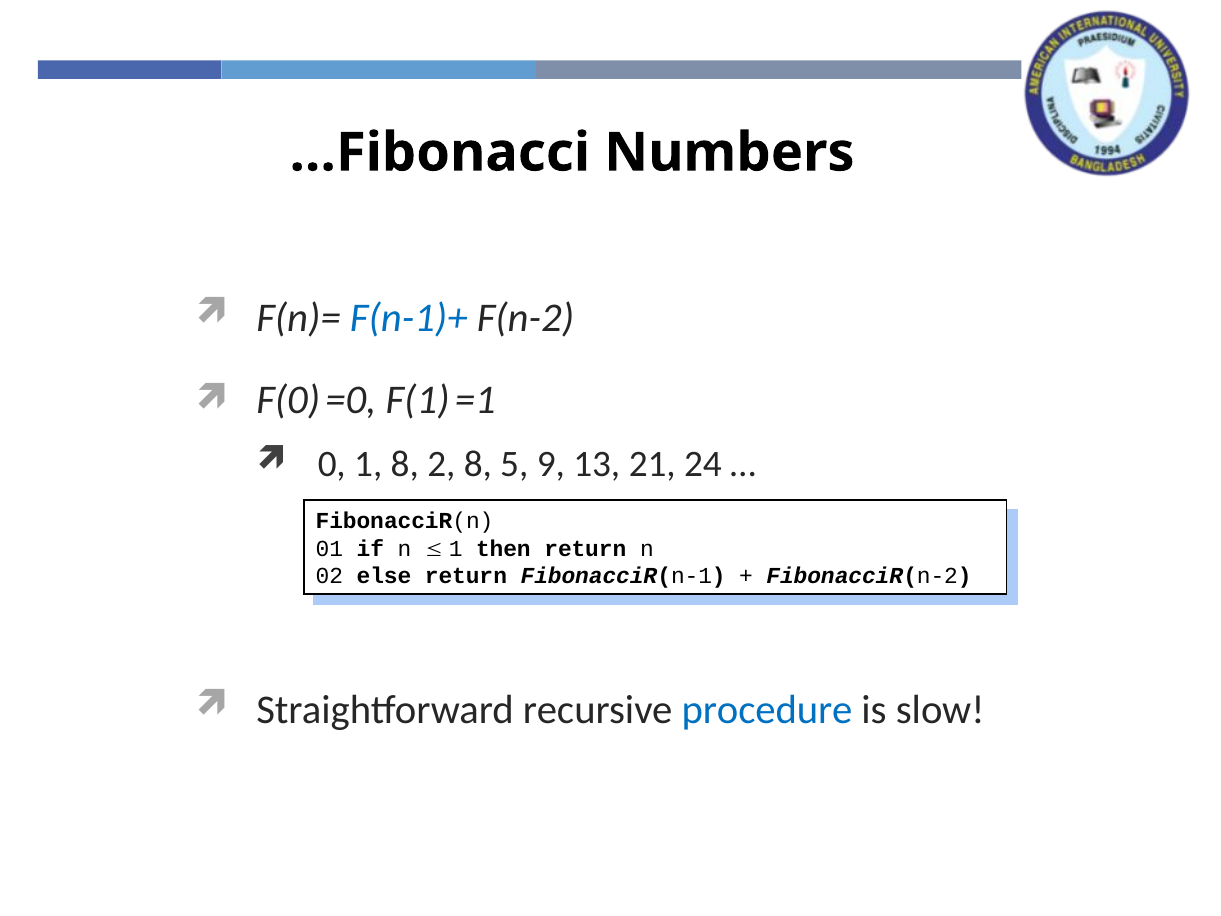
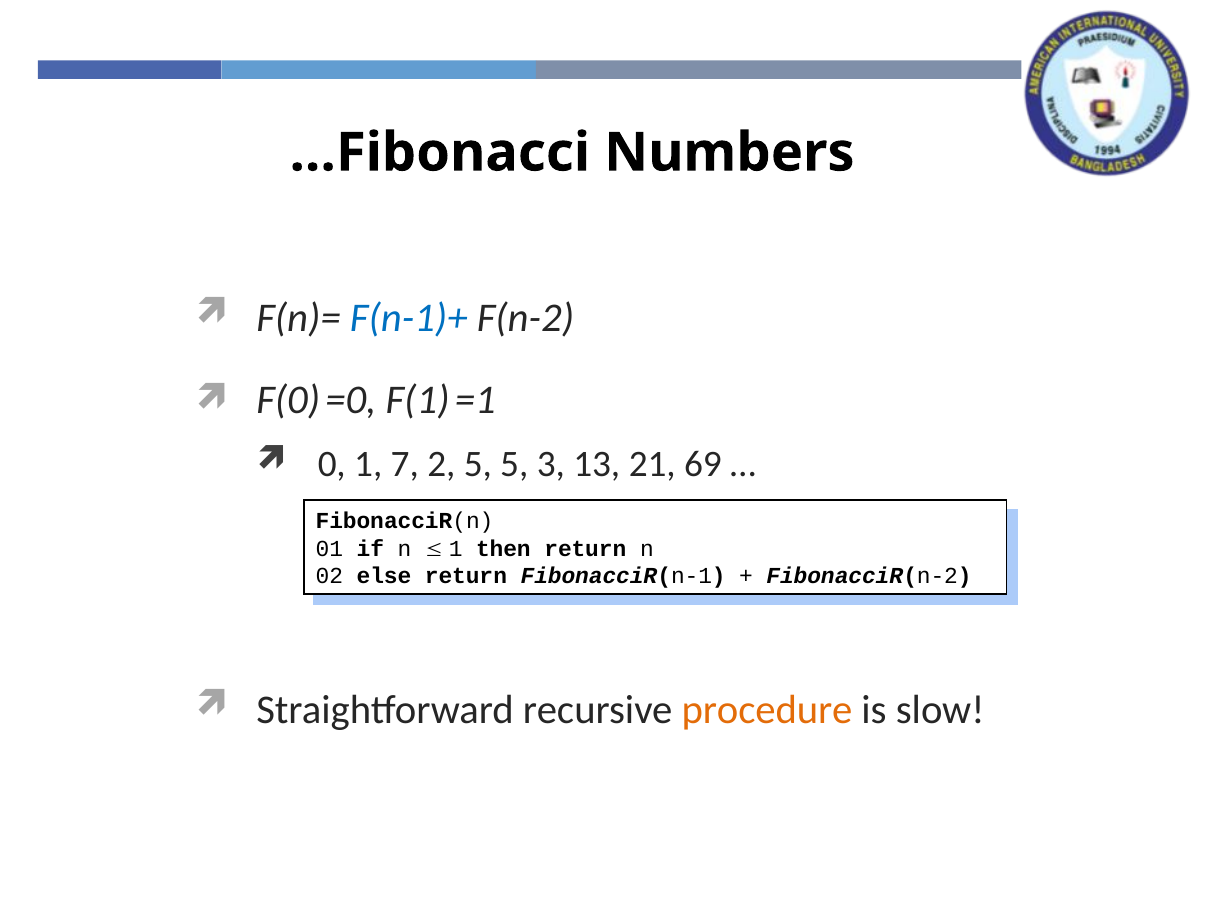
1 8: 8 -> 7
2 8: 8 -> 5
9: 9 -> 3
24: 24 -> 69
procedure colour: blue -> orange
